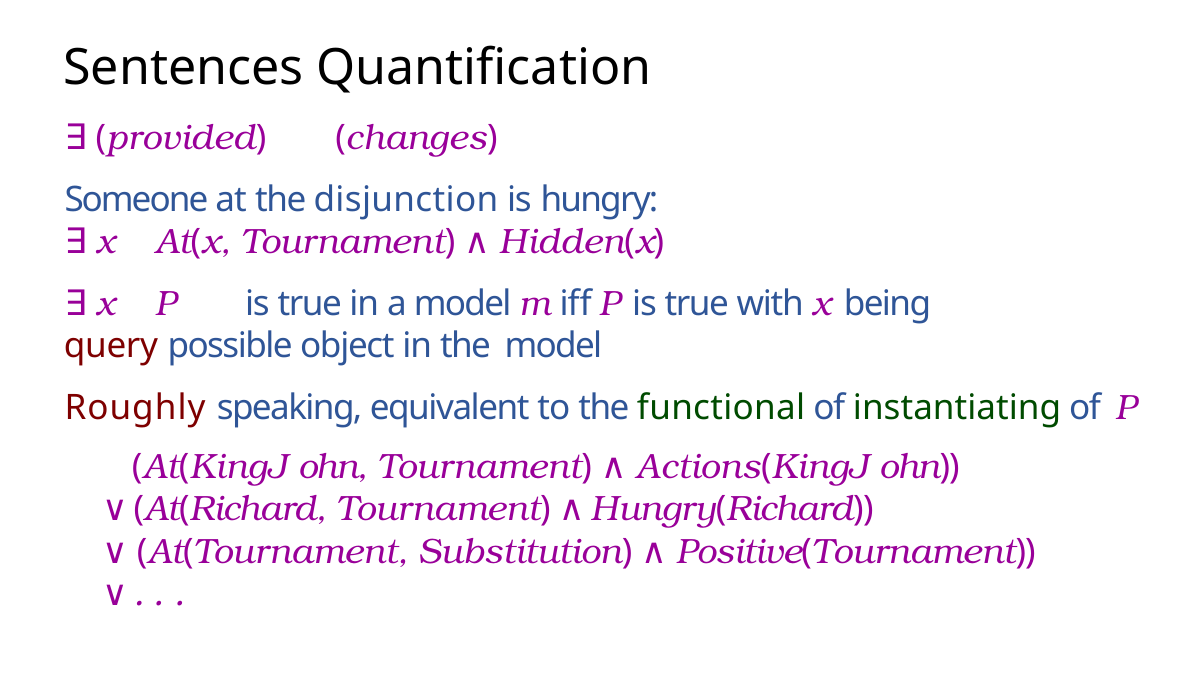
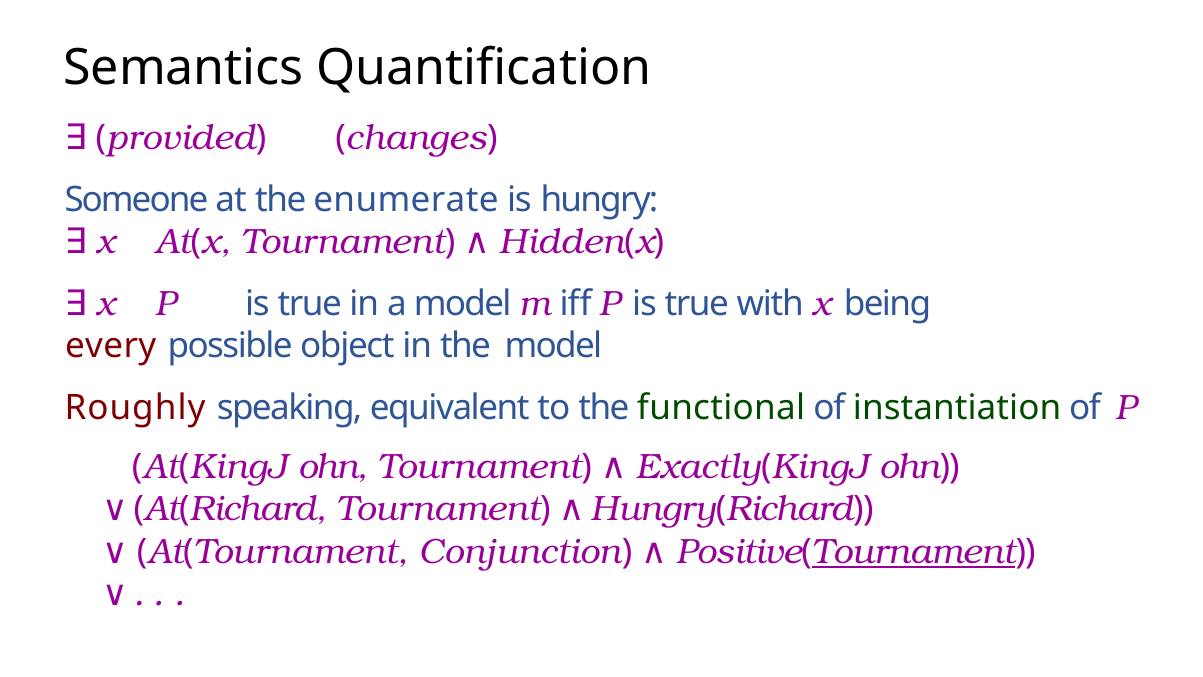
Sentences: Sentences -> Semantics
disjunction: disjunction -> enumerate
query: query -> every
instantiating: instantiating -> instantiation
Actions: Actions -> Exactly
Substitution: Substitution -> Conjunction
Tournament at (914, 551) underline: none -> present
